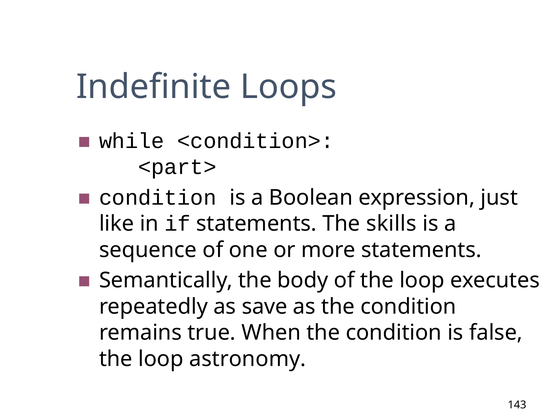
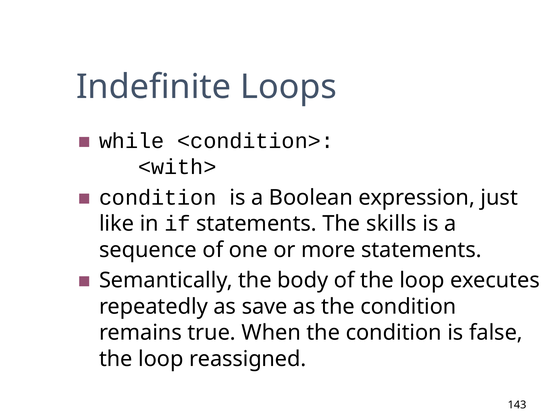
<part>: <part> -> <with>
astronomy: astronomy -> reassigned
